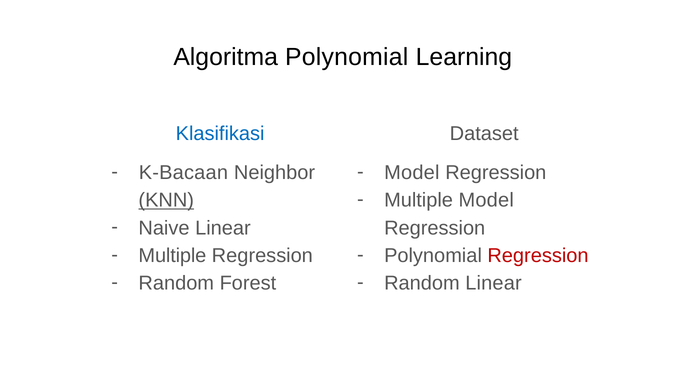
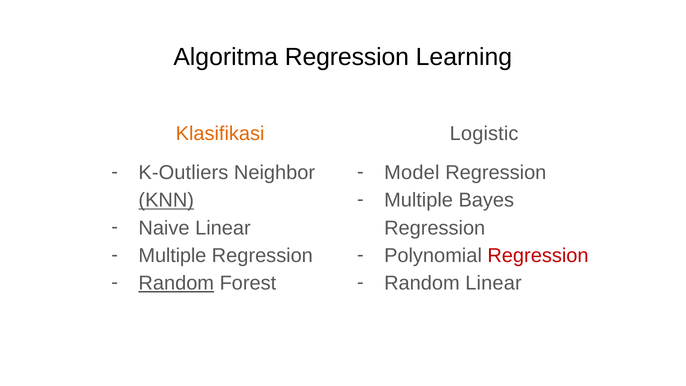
Algoritma Polynomial: Polynomial -> Regression
Klasifikasi colour: blue -> orange
Dataset: Dataset -> Logistic
K-Bacaan: K-Bacaan -> K-Outliers
Multiple Model: Model -> Bayes
Random at (176, 283) underline: none -> present
